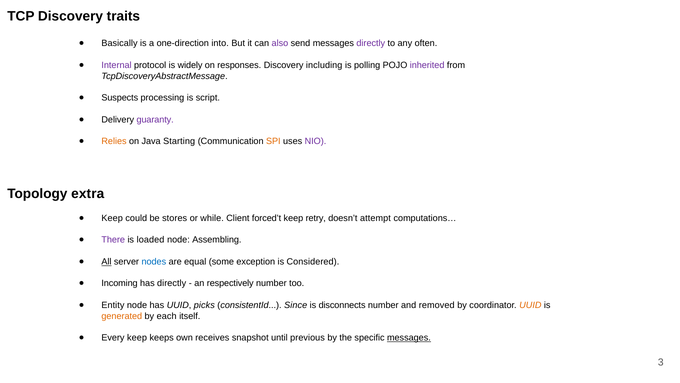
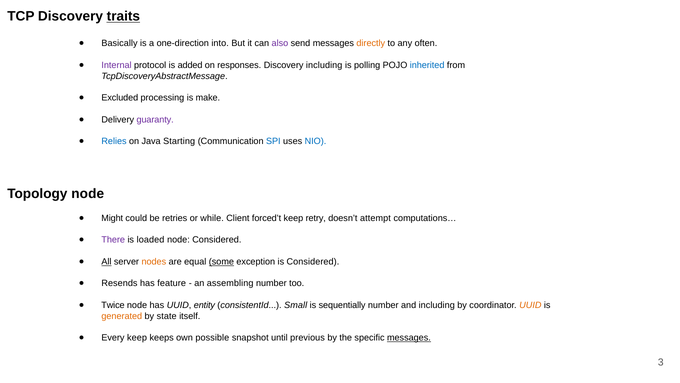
traits underline: none -> present
directly at (371, 43) colour: purple -> orange
widely: widely -> added
inherited colour: purple -> blue
Suspects: Suspects -> Excluded
script: script -> make
Relies colour: orange -> blue
SPI colour: orange -> blue
NIO colour: purple -> blue
Topology extra: extra -> node
Keep at (112, 218): Keep -> Might
stores: stores -> retries
node Assembling: Assembling -> Considered
nodes colour: blue -> orange
some underline: none -> present
Incoming: Incoming -> Resends
has directly: directly -> feature
respectively: respectively -> assembling
Entity: Entity -> Twice
picks: picks -> entity
Since: Since -> Small
disconnects: disconnects -> sequentially
and removed: removed -> including
each: each -> state
receives: receives -> possible
